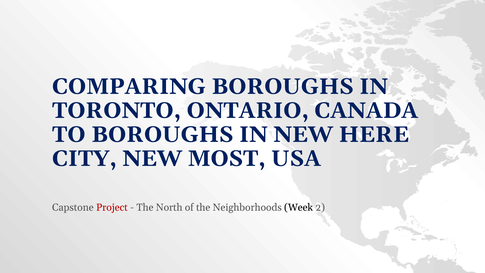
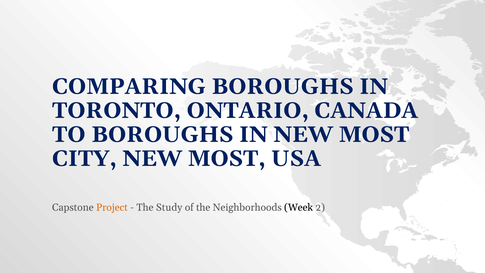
IN NEW HERE: HERE -> MOST
Project colour: red -> orange
North: North -> Study
